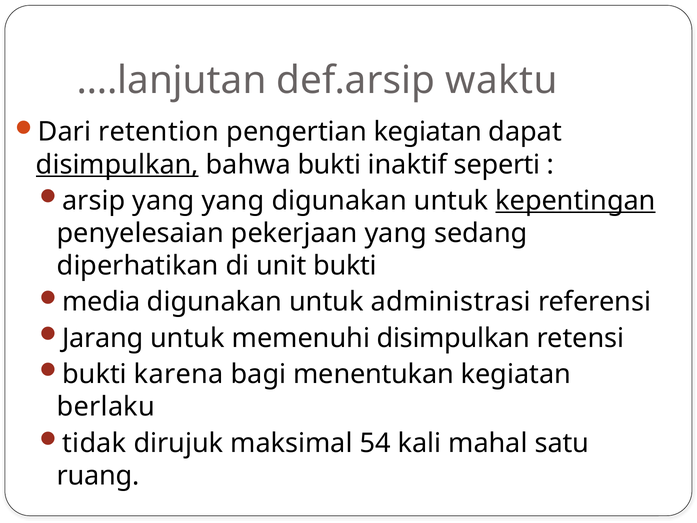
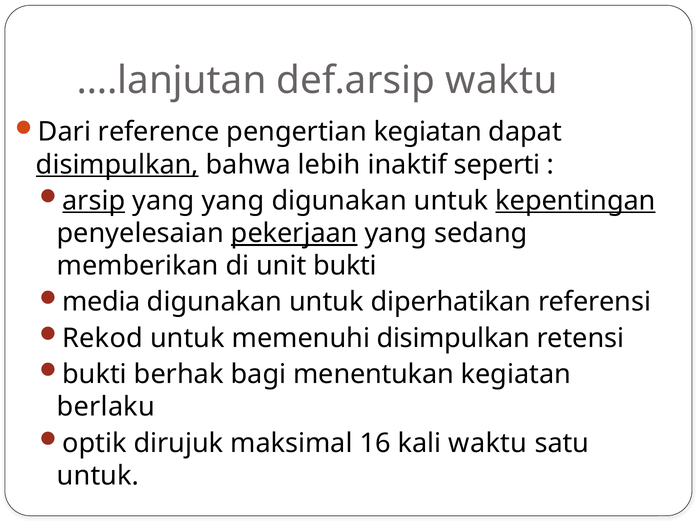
retention: retention -> reference
bahwa bukti: bukti -> lebih
arsip underline: none -> present
pekerjaan underline: none -> present
diperhatikan: diperhatikan -> memberikan
administrasi: administrasi -> diperhatikan
Jarang: Jarang -> Rekod
karena: karena -> berhak
tidak: tidak -> optik
54: 54 -> 16
kali mahal: mahal -> waktu
ruang at (98, 475): ruang -> untuk
